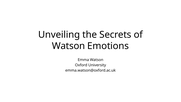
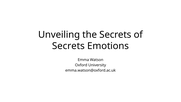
Watson at (68, 46): Watson -> Secrets
